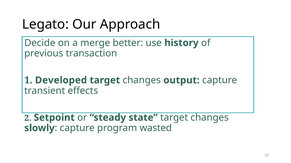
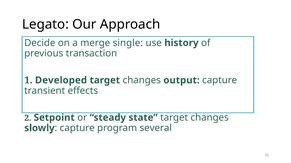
better: better -> single
wasted: wasted -> several
